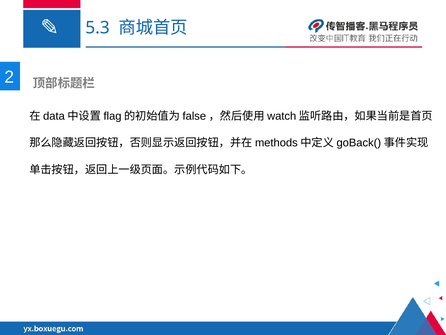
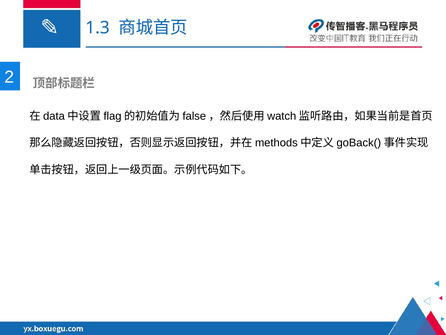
5.3: 5.3 -> 1.3
